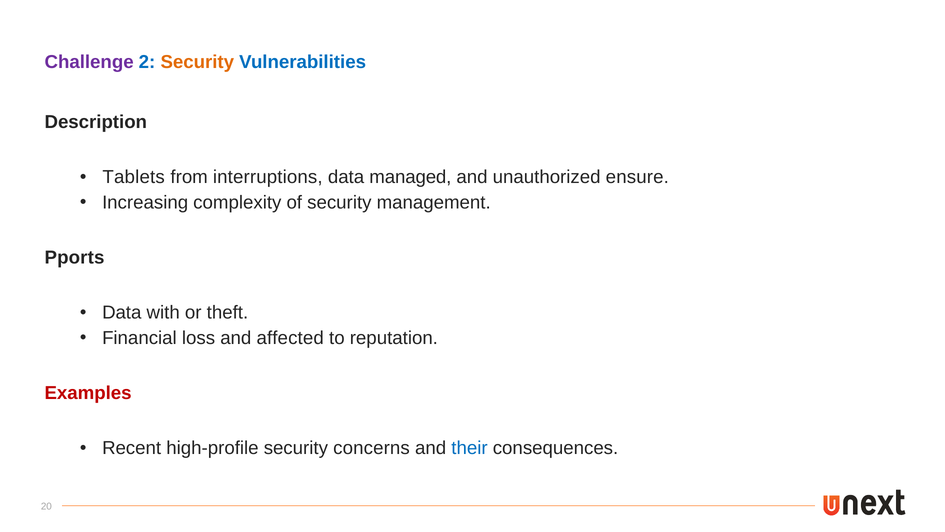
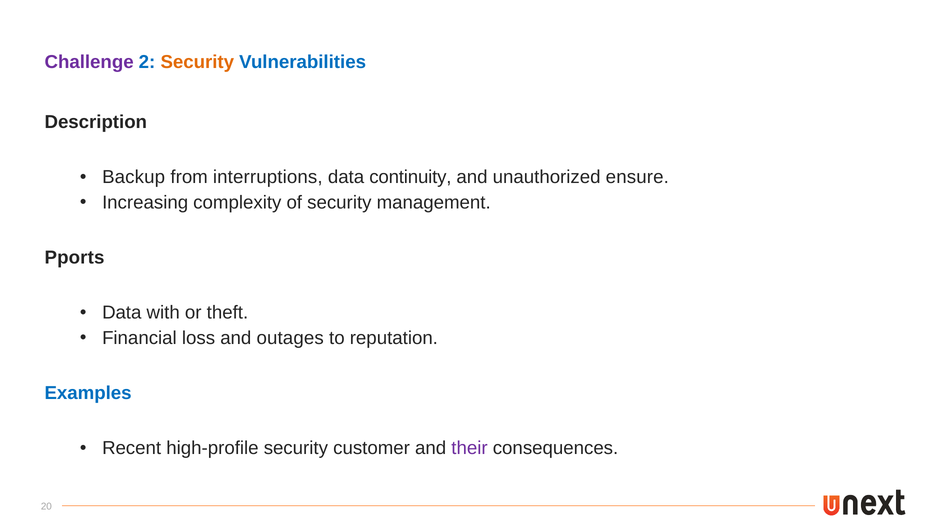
Tablets: Tablets -> Backup
managed: managed -> continuity
affected: affected -> outages
Examples colour: red -> blue
concerns: concerns -> customer
their colour: blue -> purple
